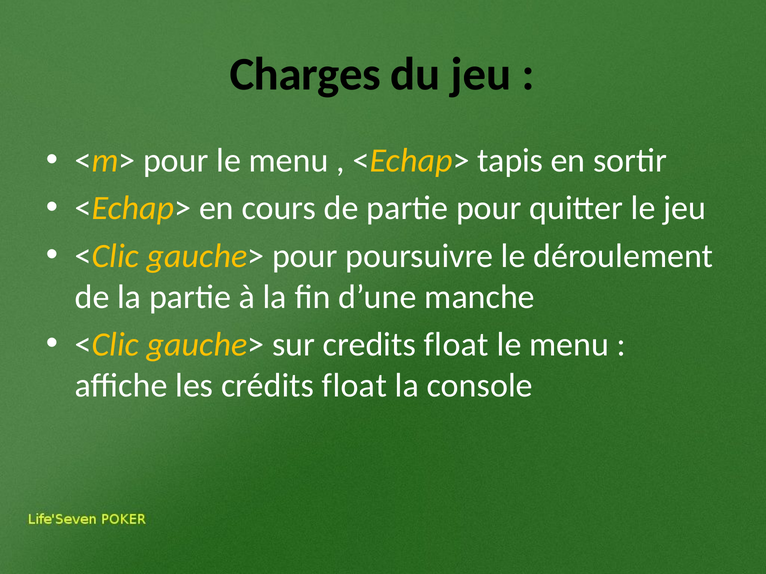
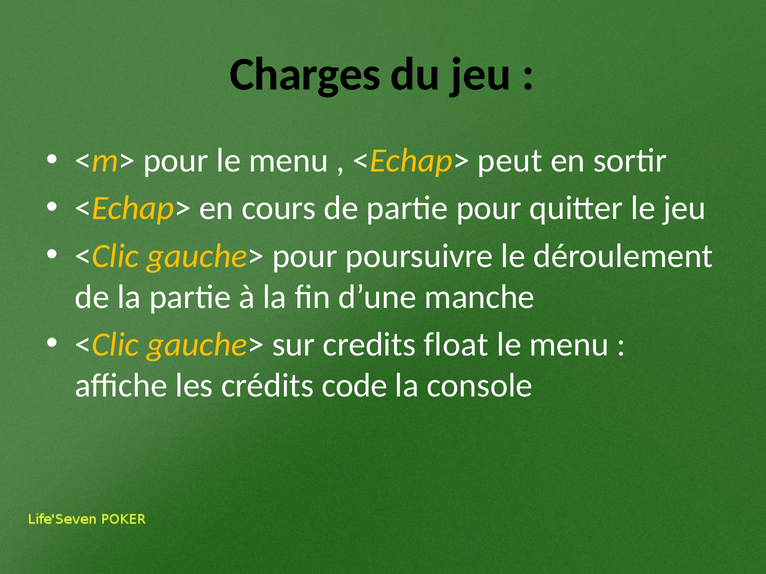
tapis: tapis -> peut
crédits float: float -> code
